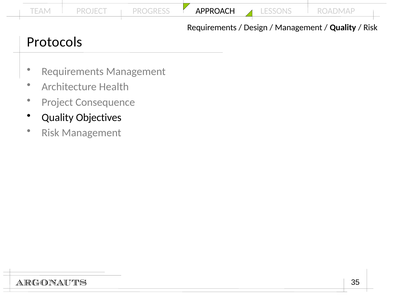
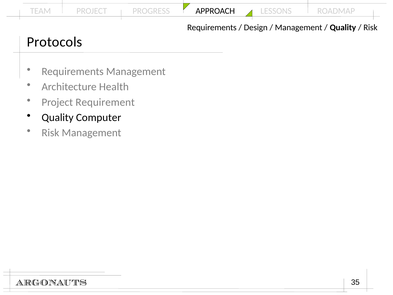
Consequence: Consequence -> Requirement
Objectives: Objectives -> Computer
